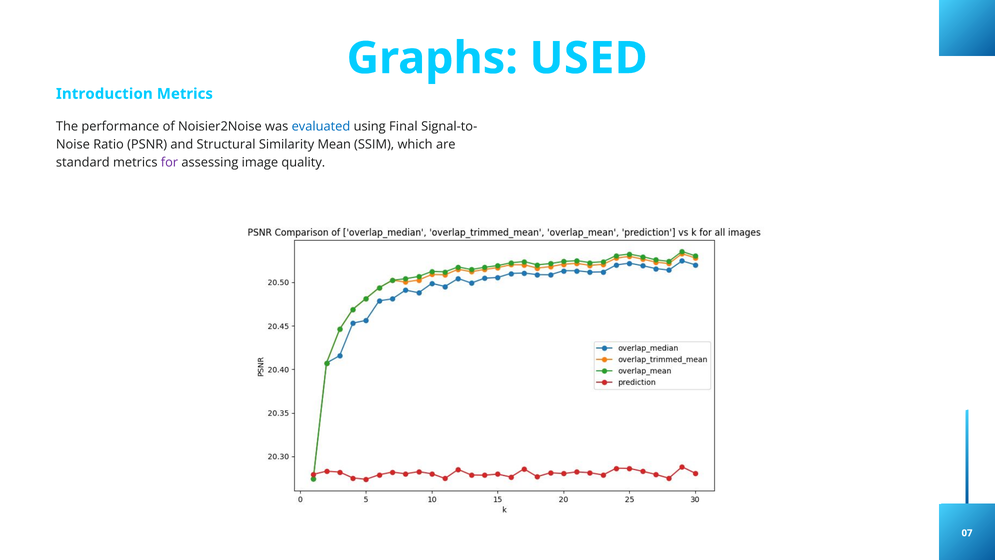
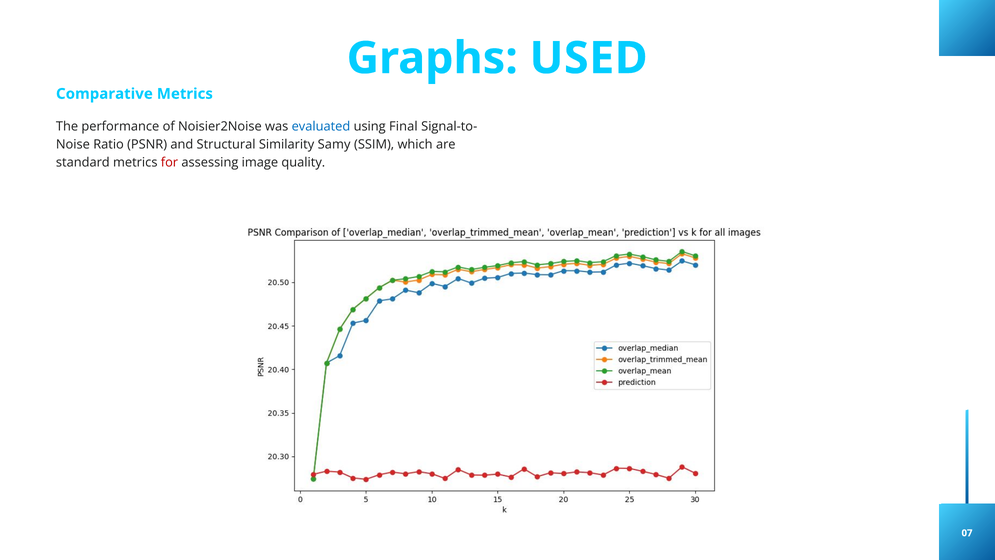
Introduction: Introduction -> Comparative
Mean: Mean -> Samy
for colour: purple -> red
